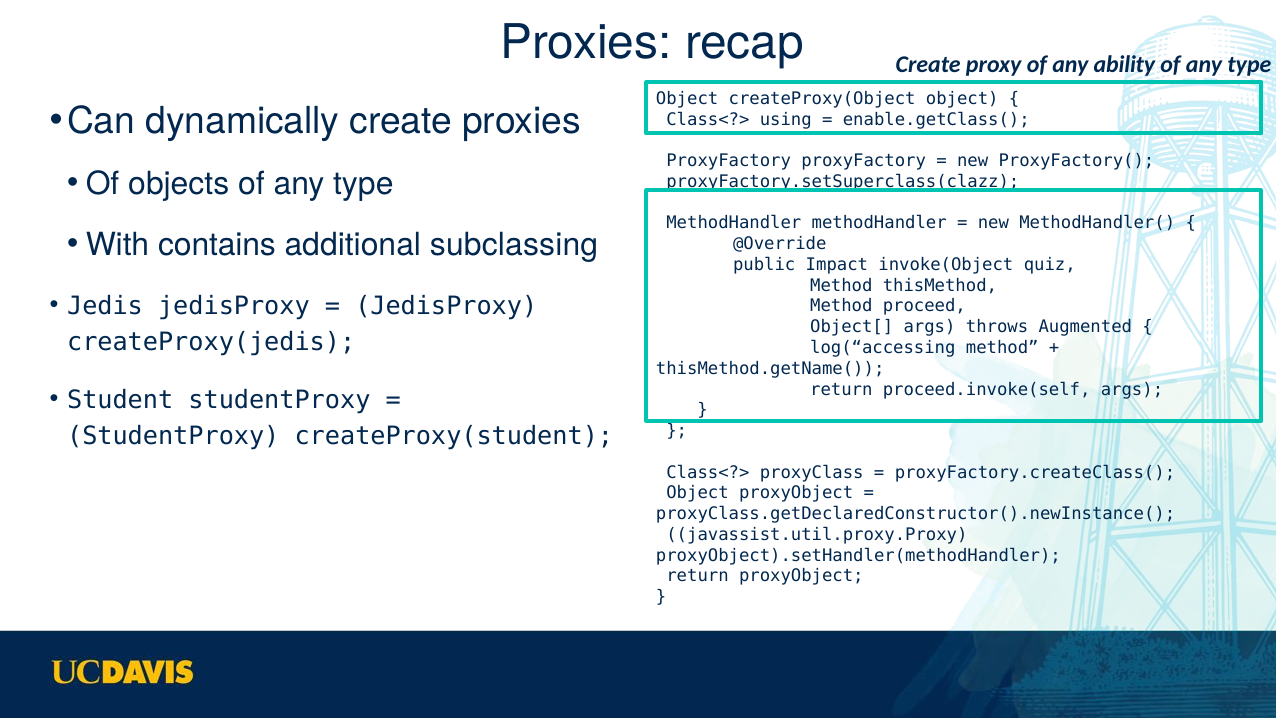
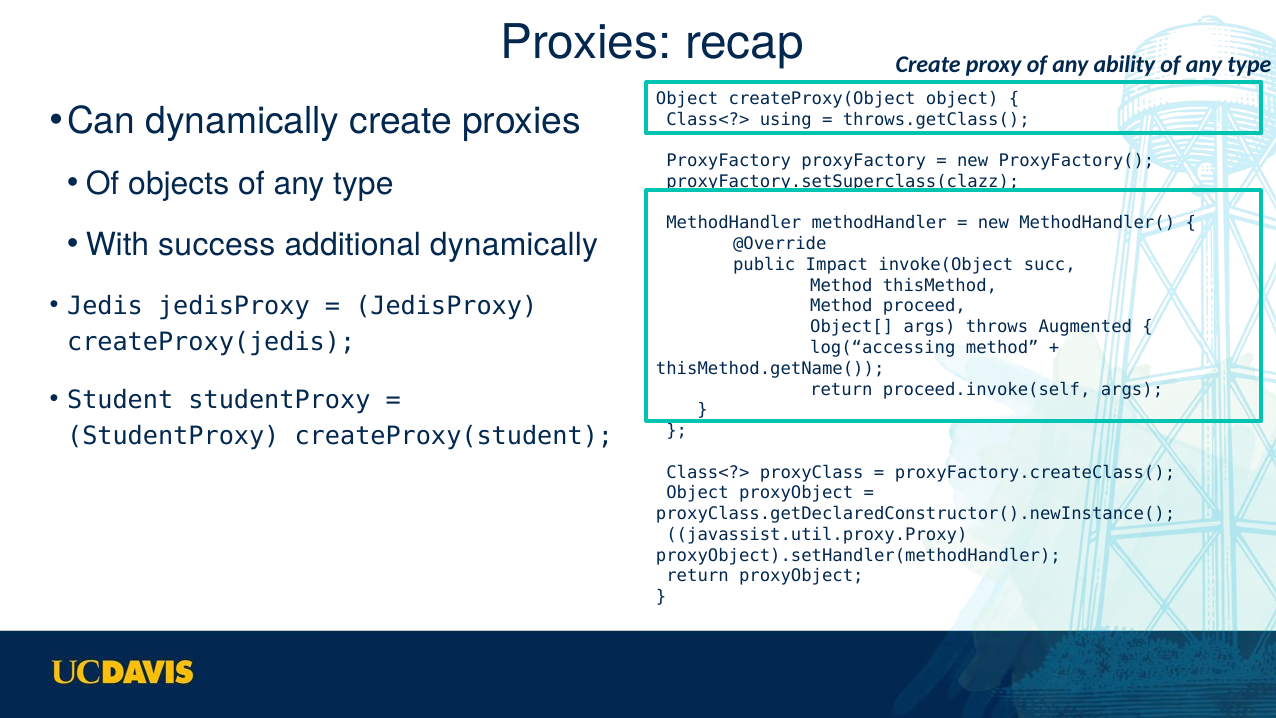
enable.getClass(: enable.getClass( -> throws.getClass(
contains: contains -> success
additional subclassing: subclassing -> dynamically
quiz: quiz -> succ
